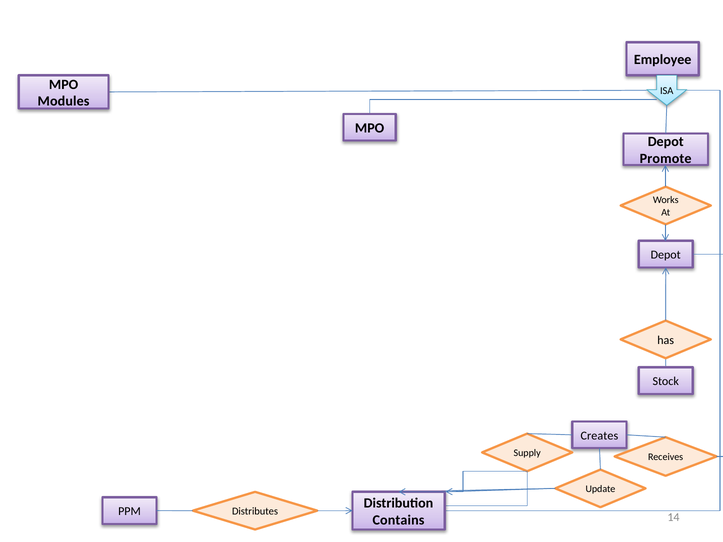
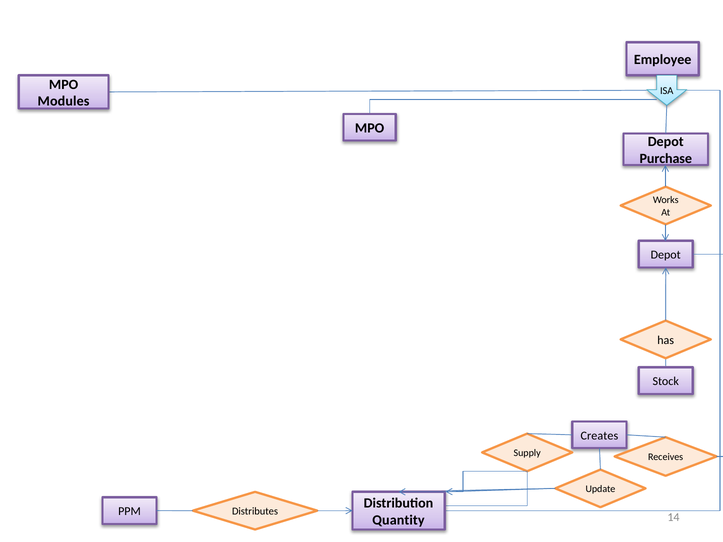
Promote: Promote -> Purchase
Contains: Contains -> Quantity
